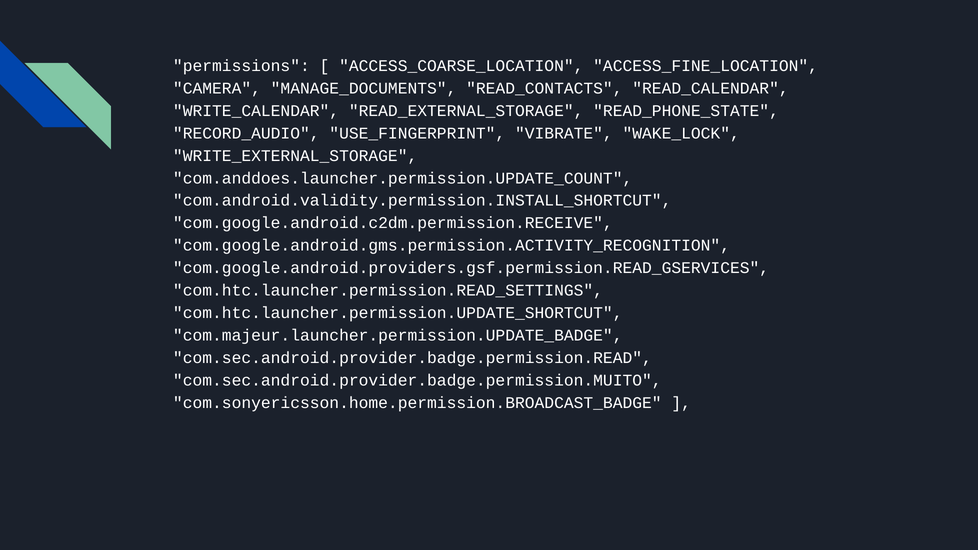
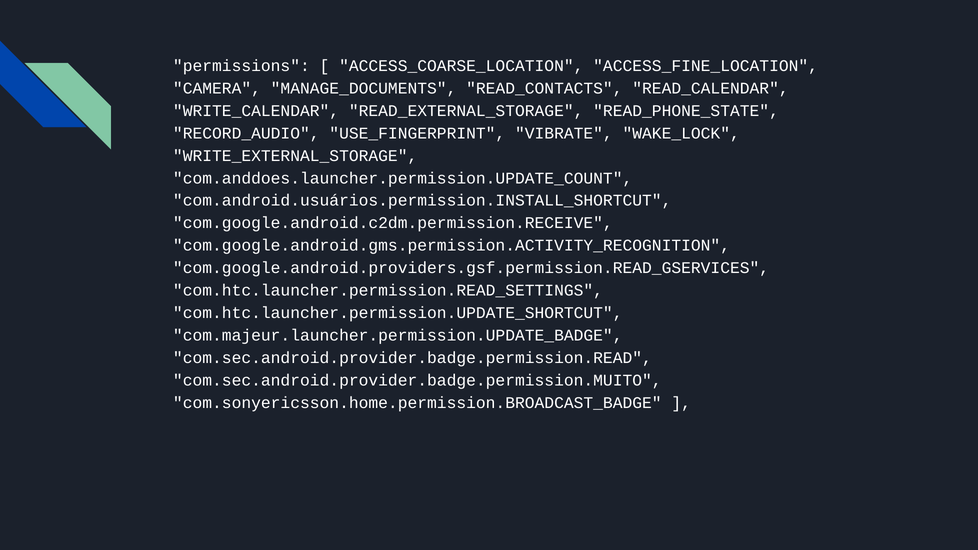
com.android.validity.permission.INSTALL_SHORTCUT: com.android.validity.permission.INSTALL_SHORTCUT -> com.android.usuários.permission.INSTALL_SHORTCUT
